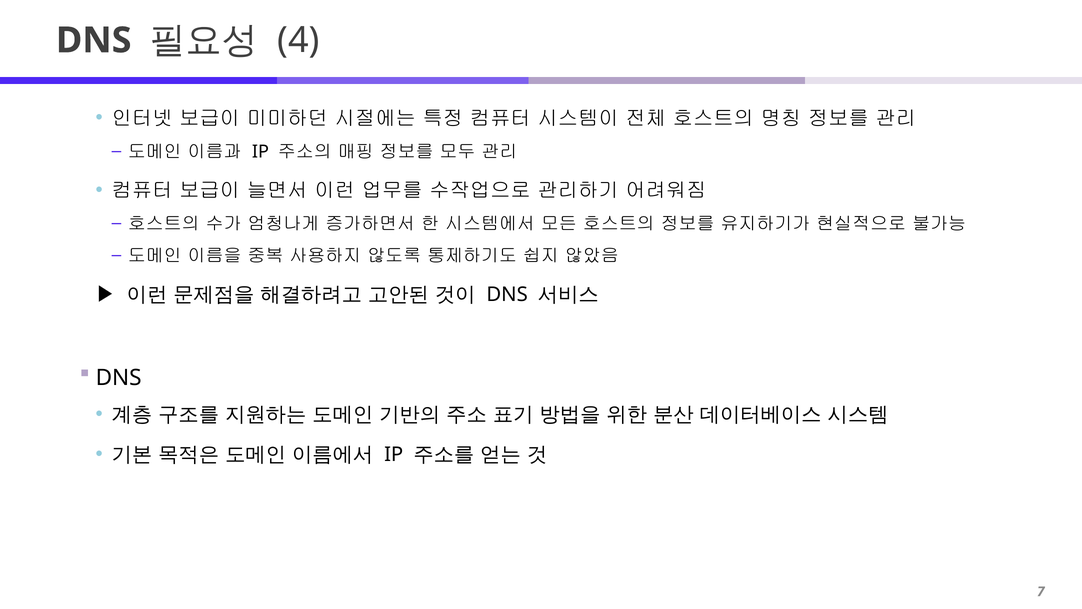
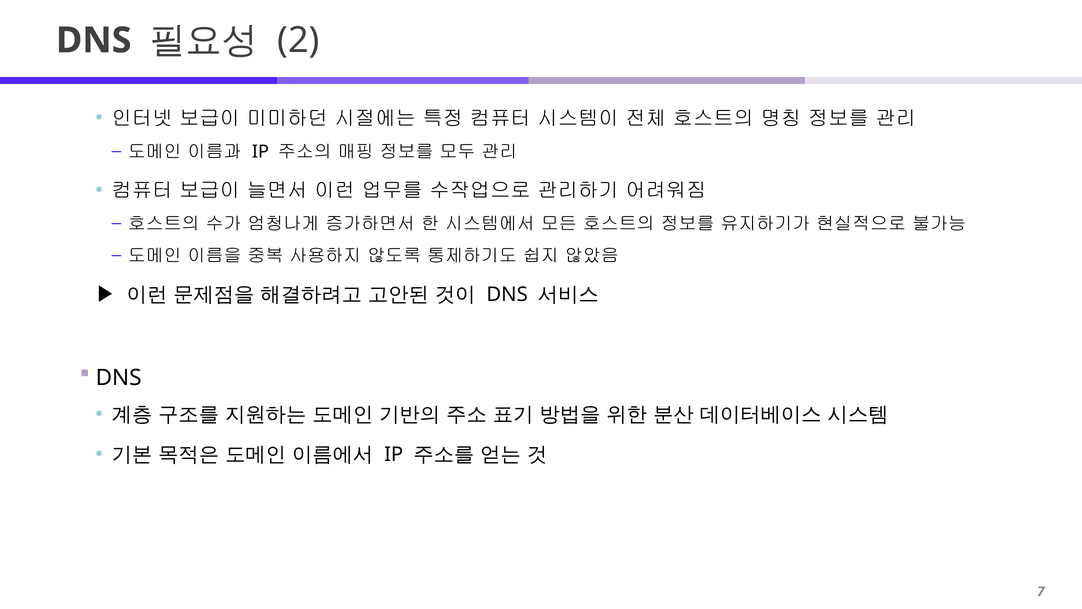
4: 4 -> 2
